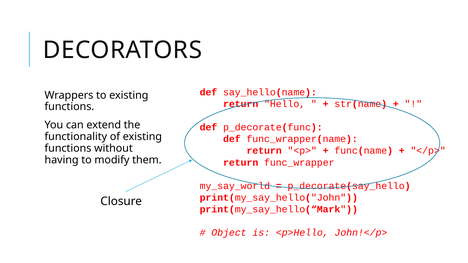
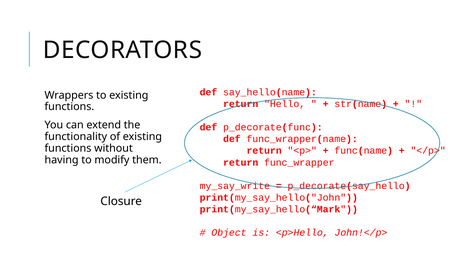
my_say_world: my_say_world -> my_say_write
